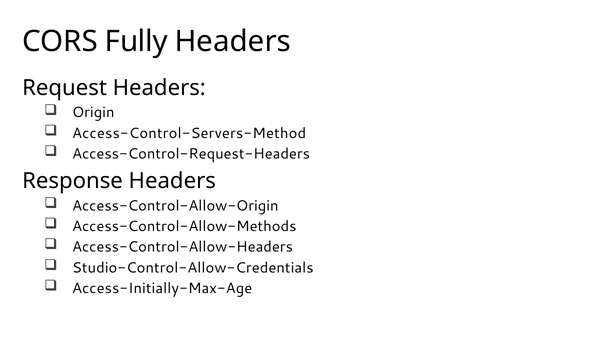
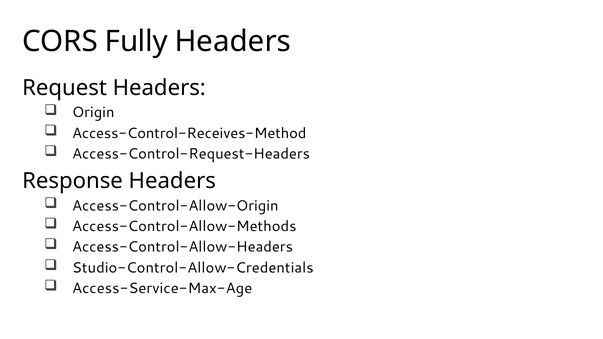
Access-Control-Servers-Method: Access-Control-Servers-Method -> Access-Control-Receives-Method
Access-Initially-Max-Age: Access-Initially-Max-Age -> Access-Service-Max-Age
